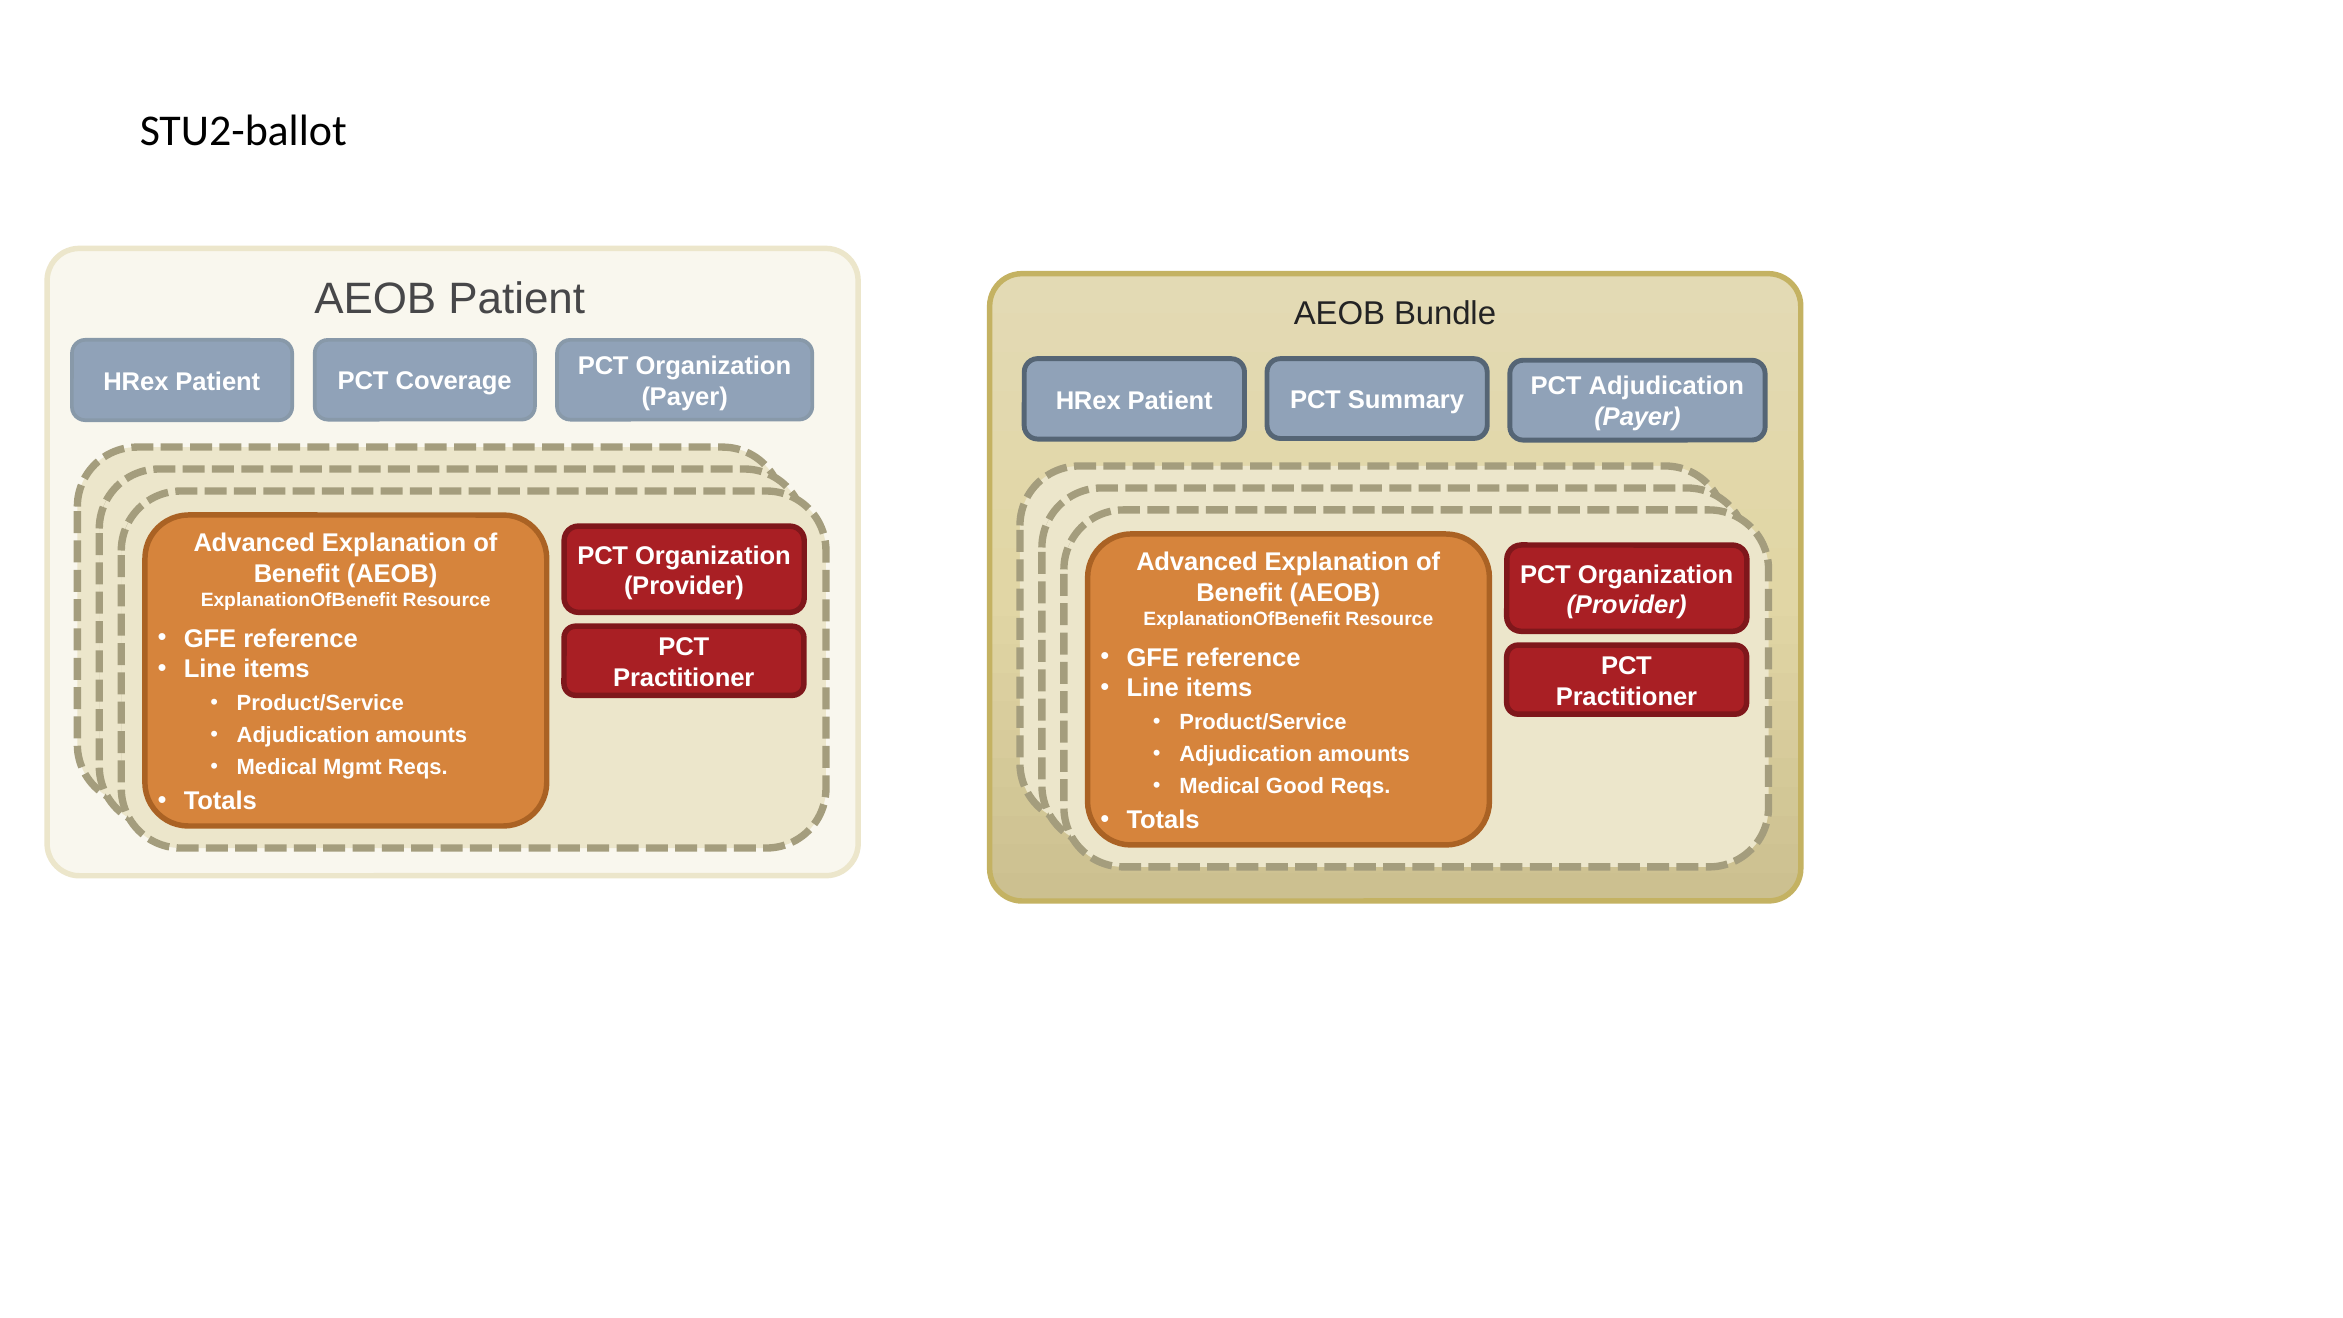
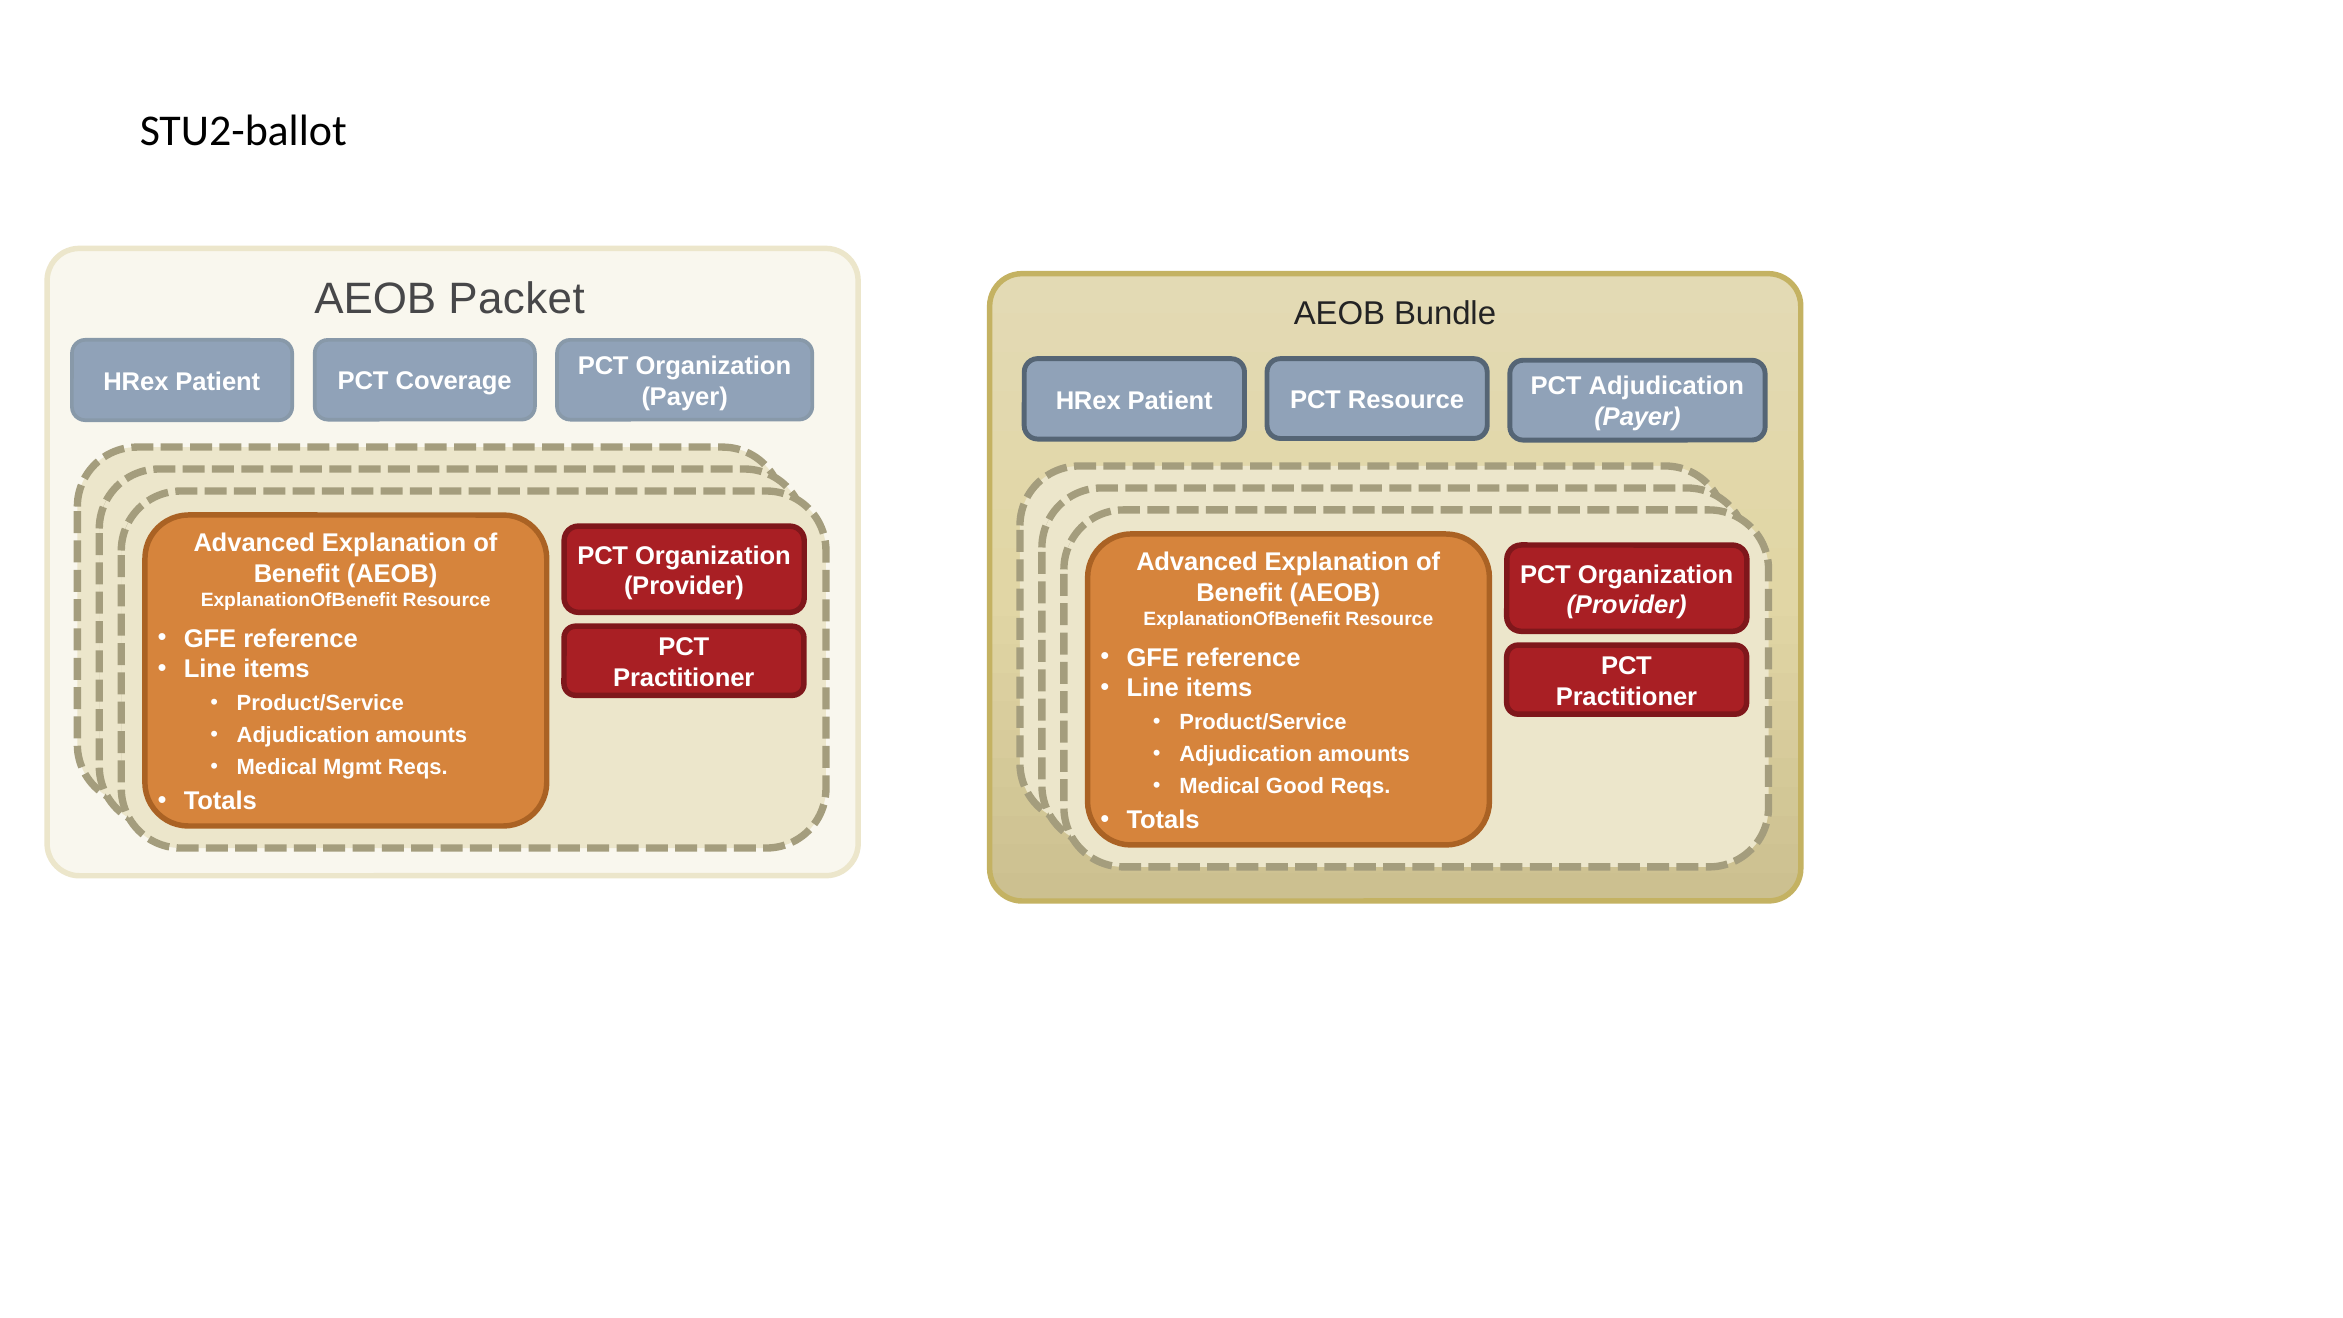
AEOB Patient: Patient -> Packet
PCT Summary: Summary -> Resource
